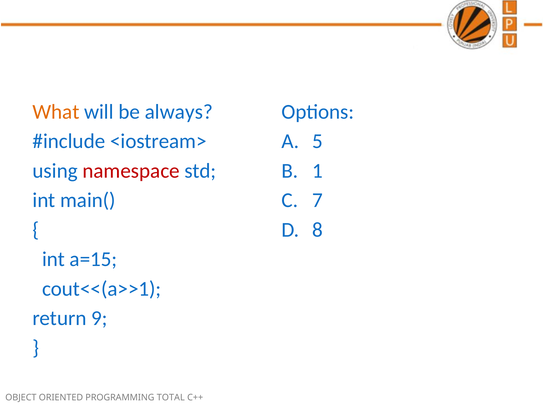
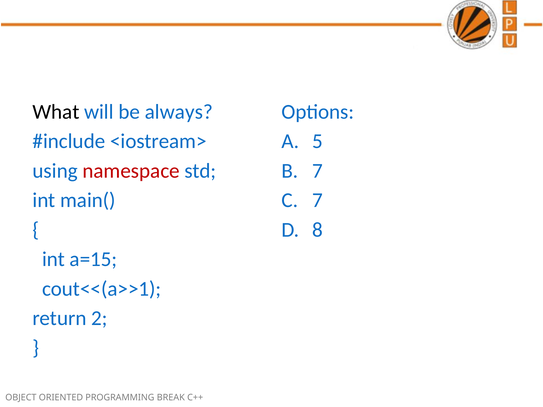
What colour: orange -> black
1 at (317, 171): 1 -> 7
9: 9 -> 2
TOTAL: TOTAL -> BREAK
